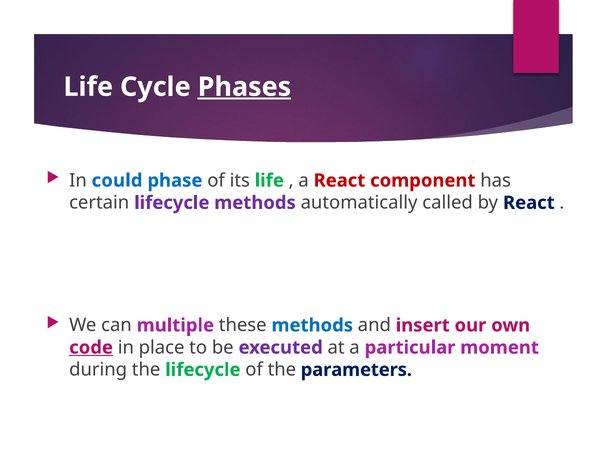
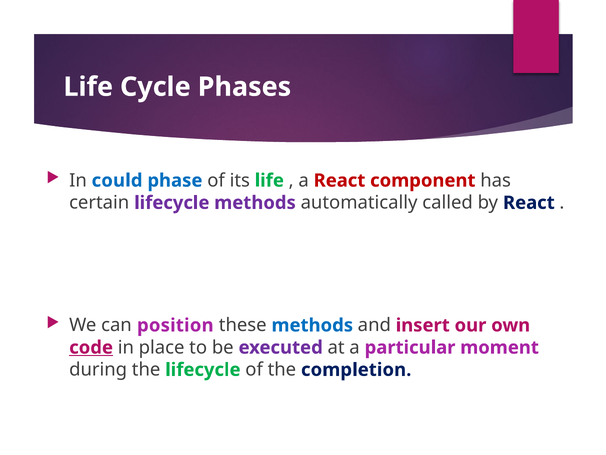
Phases underline: present -> none
multiple: multiple -> position
parameters: parameters -> completion
